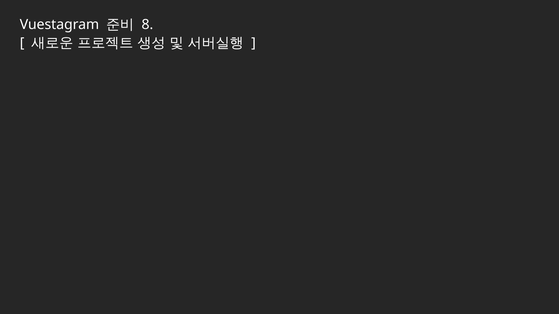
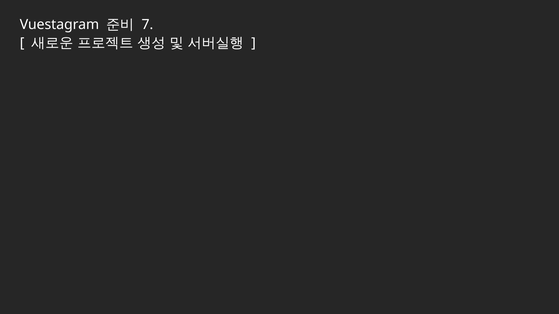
8: 8 -> 7
